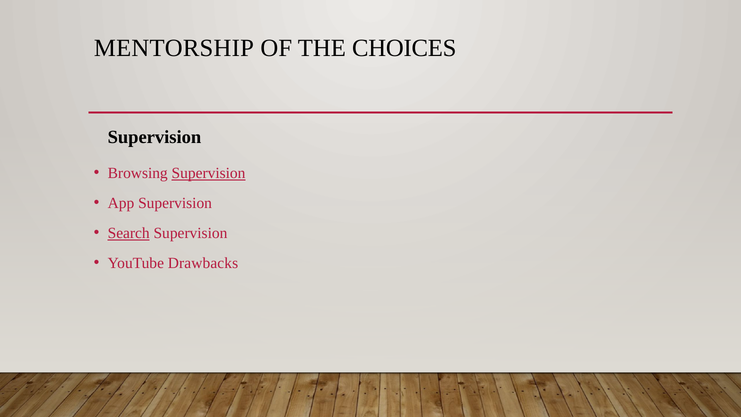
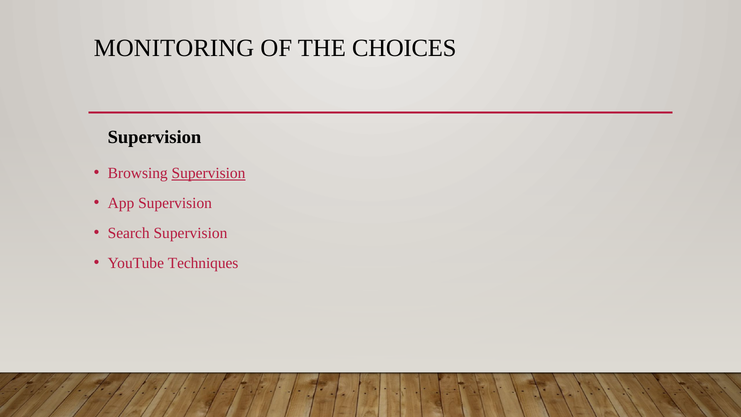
MENTORSHIP: MENTORSHIP -> MONITORING
Search underline: present -> none
Drawbacks: Drawbacks -> Techniques
